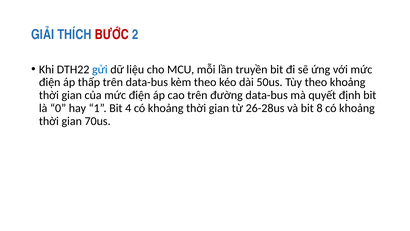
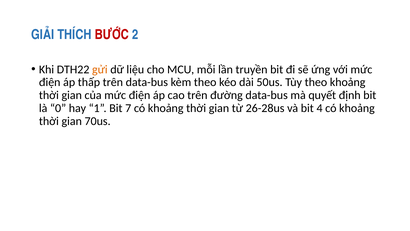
gửi colour: blue -> orange
4: 4 -> 7
8: 8 -> 4
